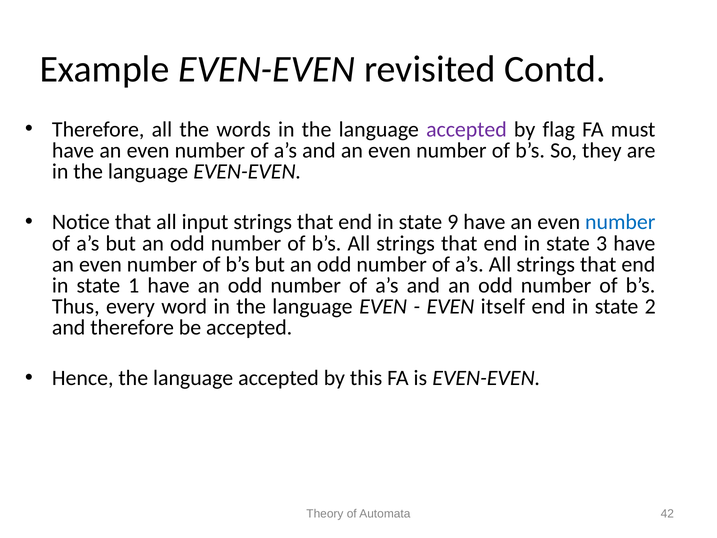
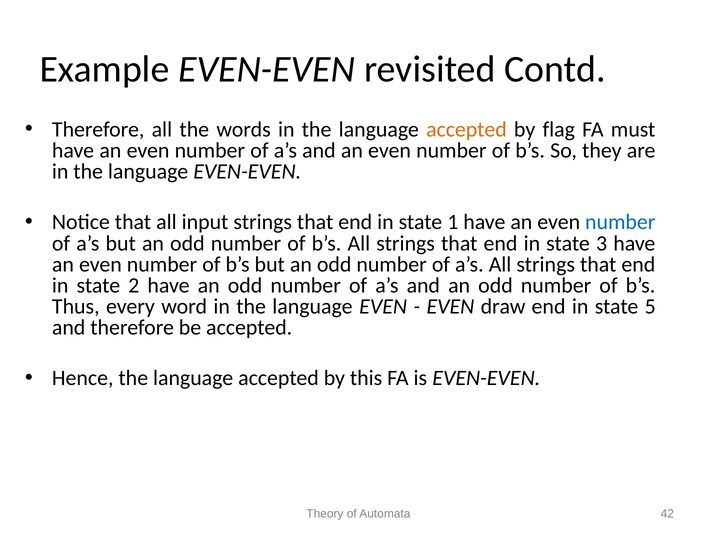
accepted at (466, 129) colour: purple -> orange
9: 9 -> 1
1: 1 -> 2
itself: itself -> draw
2: 2 -> 5
